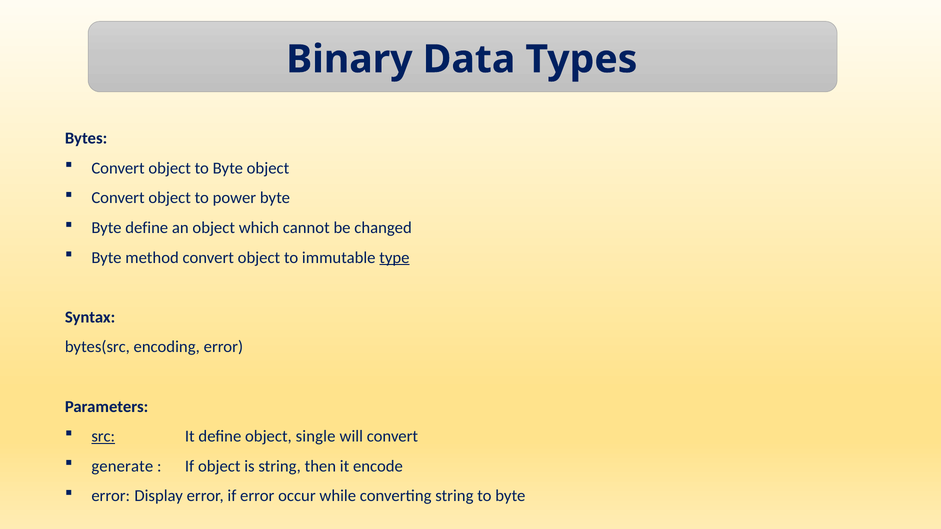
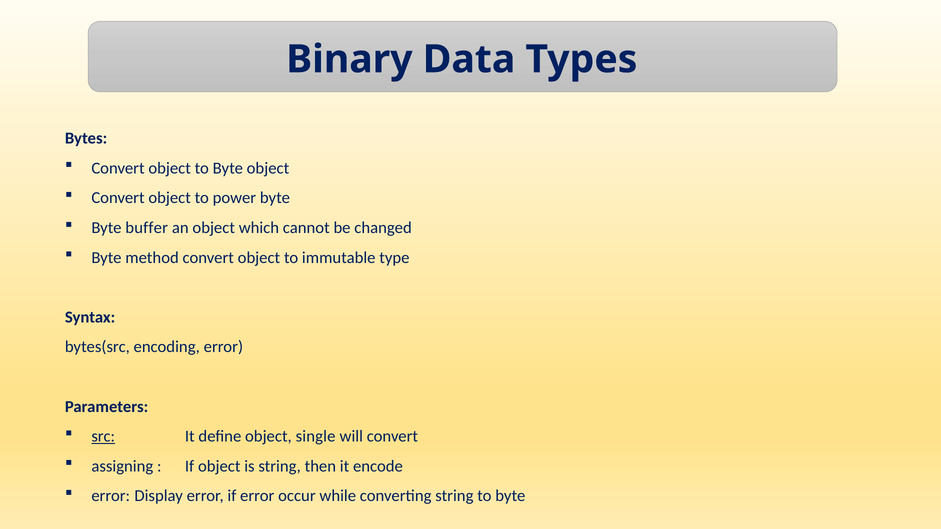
Byte define: define -> buffer
type underline: present -> none
generate: generate -> assigning
